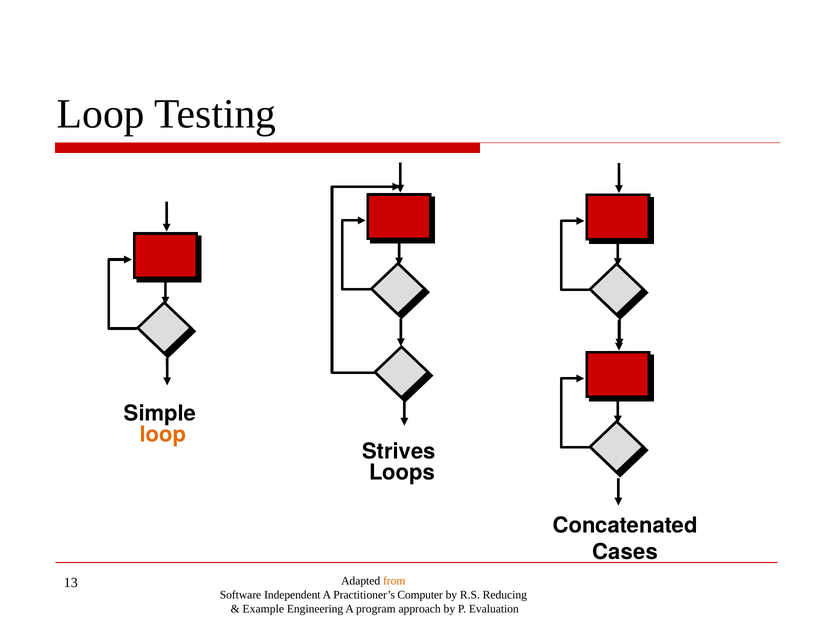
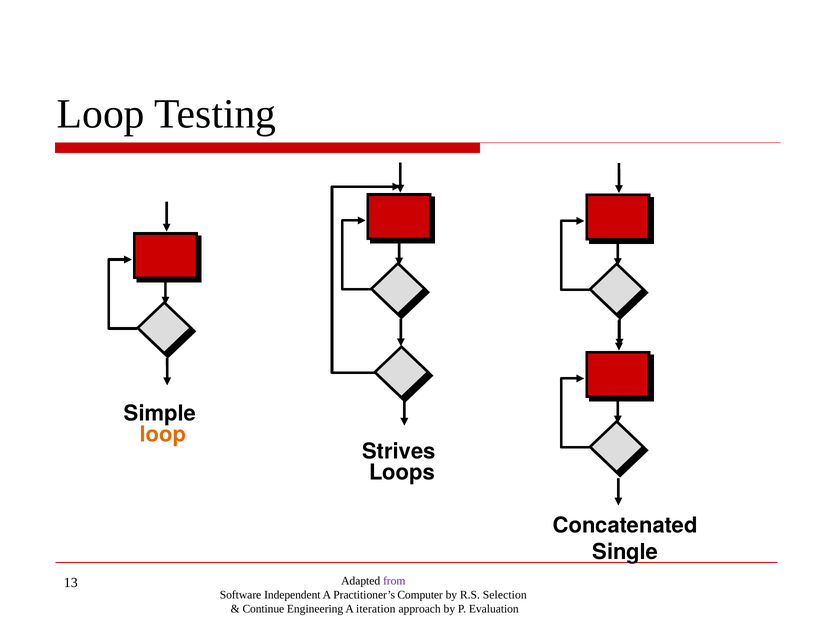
Cases: Cases -> Single
from colour: orange -> purple
Reducing: Reducing -> Selection
Example: Example -> Continue
program: program -> iteration
